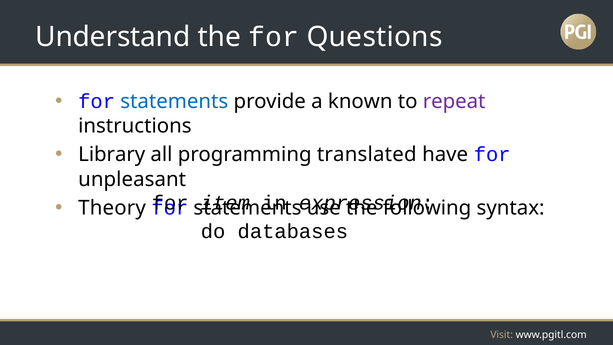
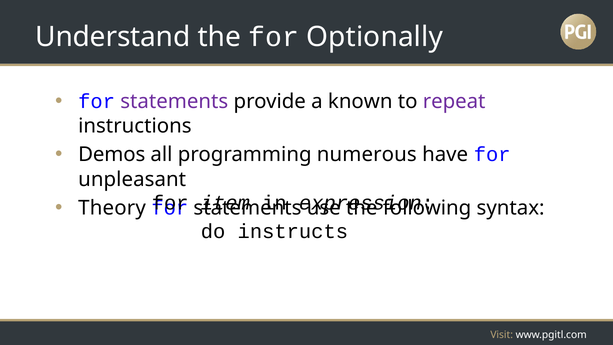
Questions: Questions -> Optionally
statements at (174, 101) colour: blue -> purple
Library: Library -> Demos
translated: translated -> numerous
databases: databases -> instructs
